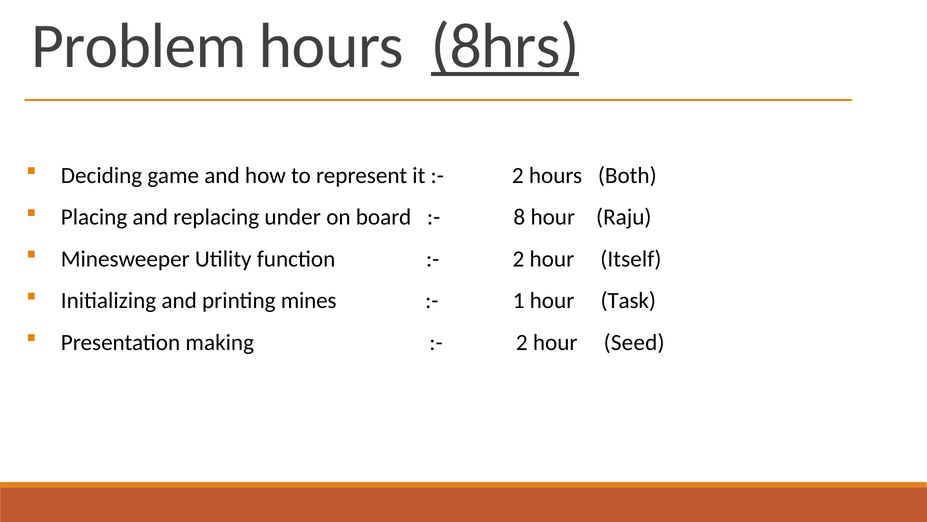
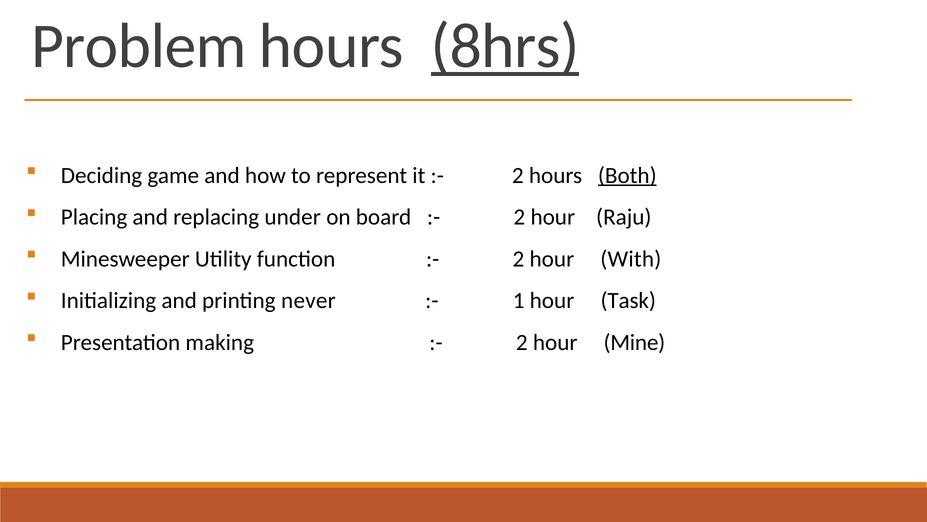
Both underline: none -> present
8 at (519, 217): 8 -> 2
Itself: Itself -> With
mines: mines -> never
Seed: Seed -> Mine
